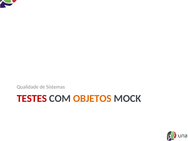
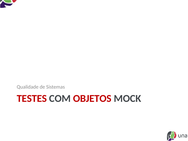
OBJETOS colour: orange -> red
